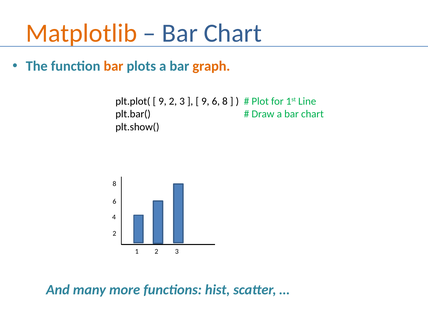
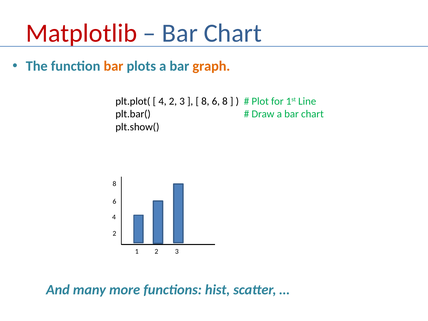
Matplotlib colour: orange -> red
9 at (162, 101): 9 -> 4
9 at (205, 101): 9 -> 8
